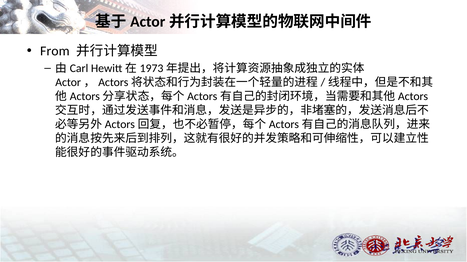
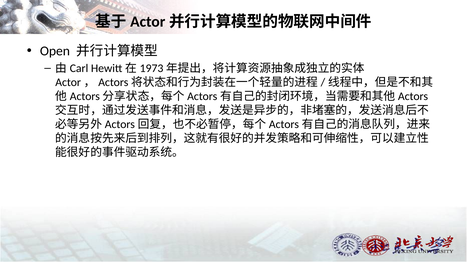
From: From -> Open
